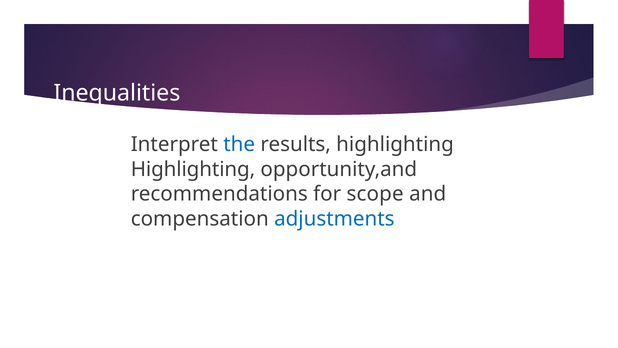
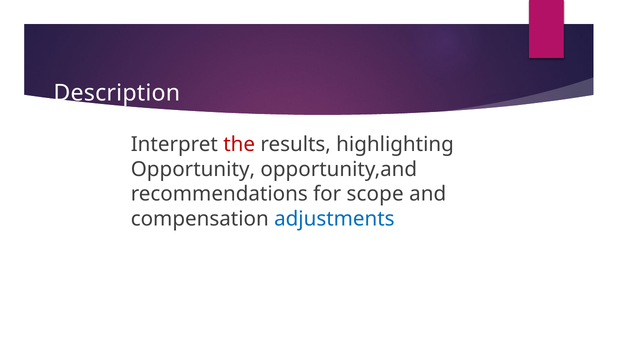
Inequalities: Inequalities -> Description
the colour: blue -> red
Highlighting at (193, 169): Highlighting -> Opportunity
